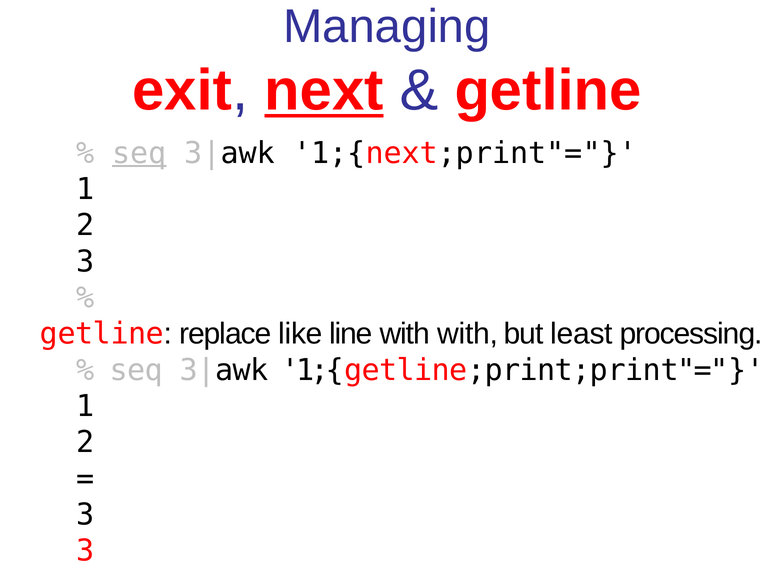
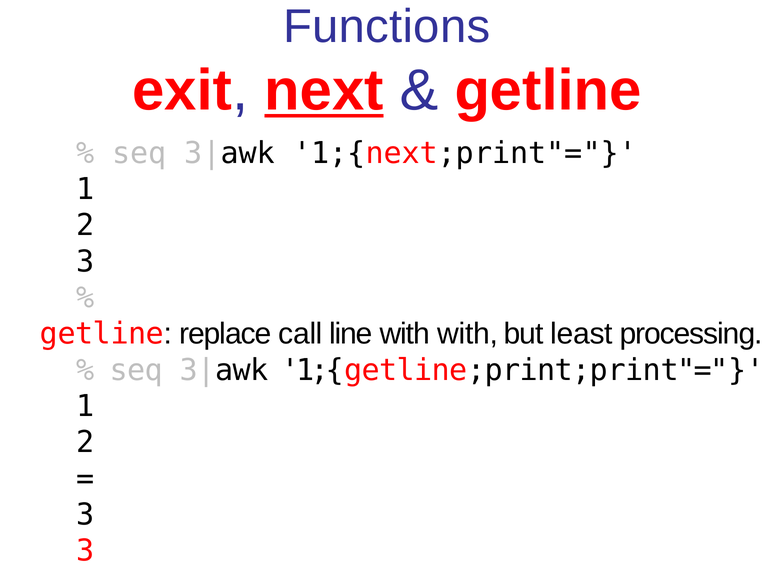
Managing: Managing -> Functions
seq at (139, 153) underline: present -> none
like: like -> call
